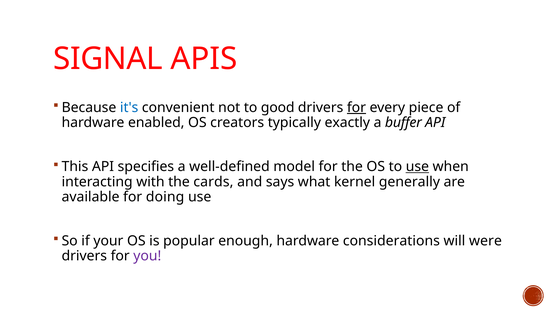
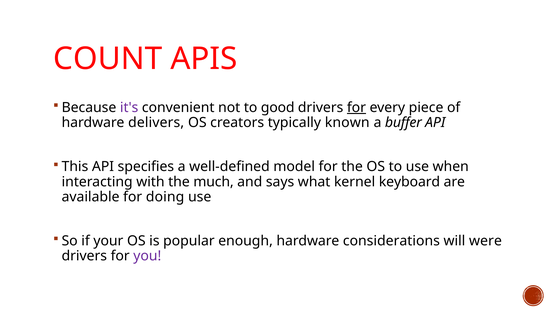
SIGNAL: SIGNAL -> COUNT
it's colour: blue -> purple
enabled: enabled -> delivers
exactly: exactly -> known
use at (417, 167) underline: present -> none
cards: cards -> much
generally: generally -> keyboard
